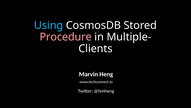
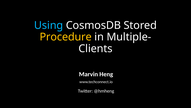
Procedure colour: pink -> yellow
